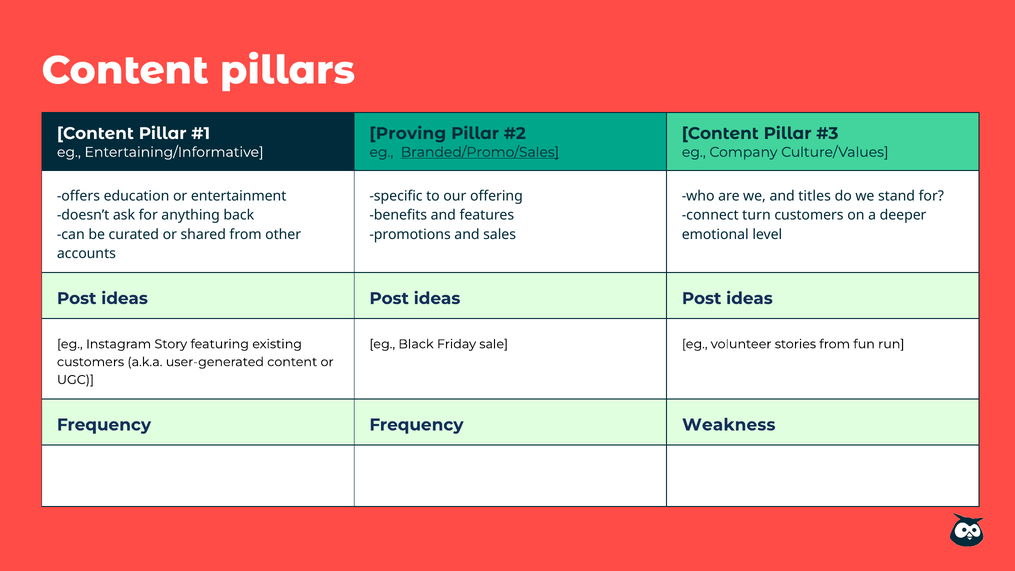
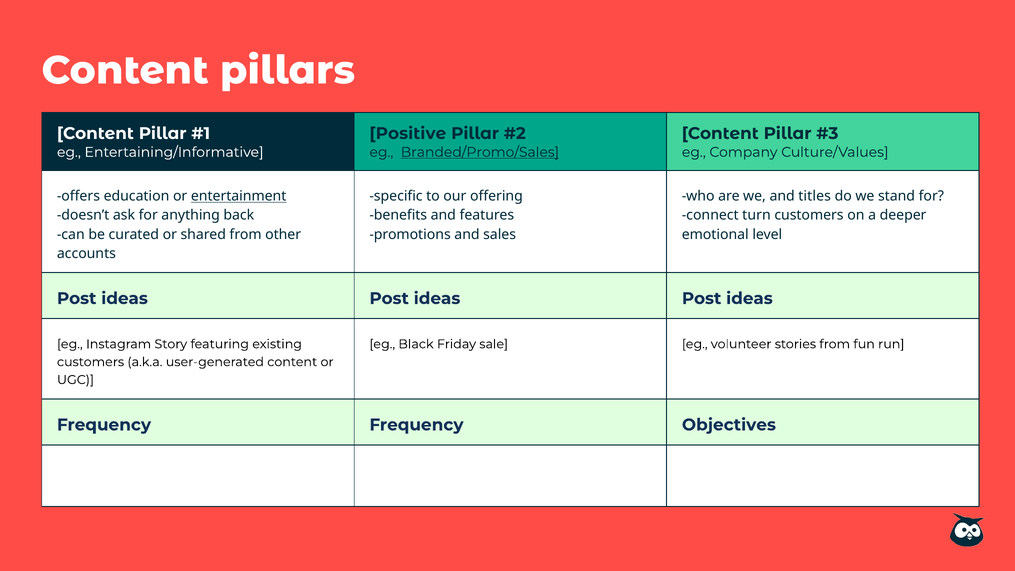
Proving: Proving -> Positive
entertainment underline: none -> present
Weakness: Weakness -> Objectives
